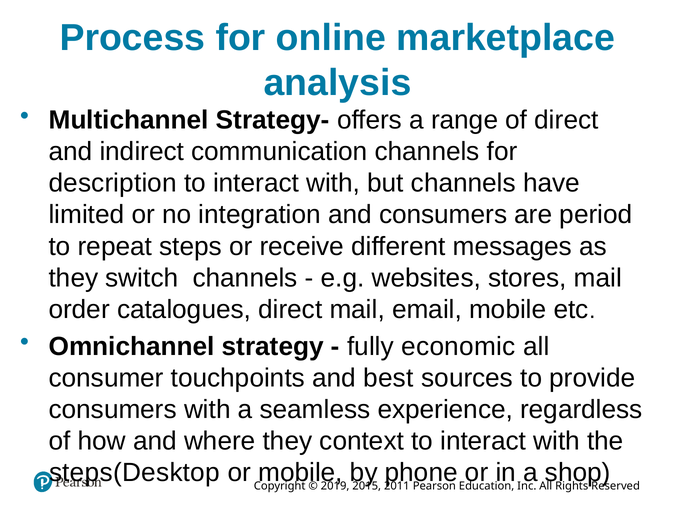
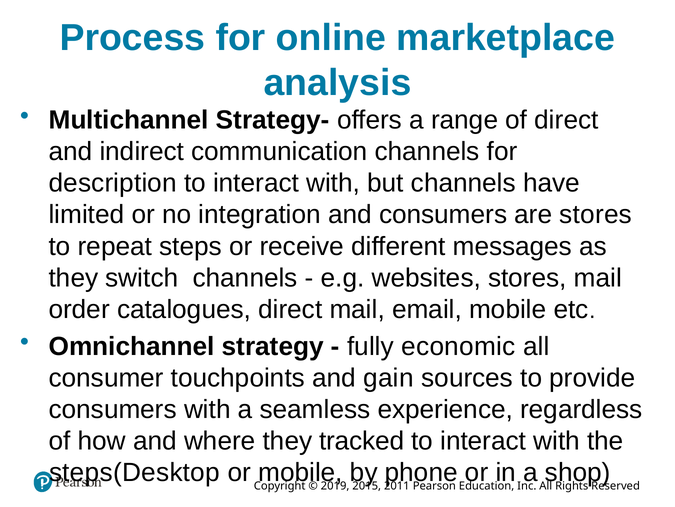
are period: period -> stores
best: best -> gain
context: context -> tracked
